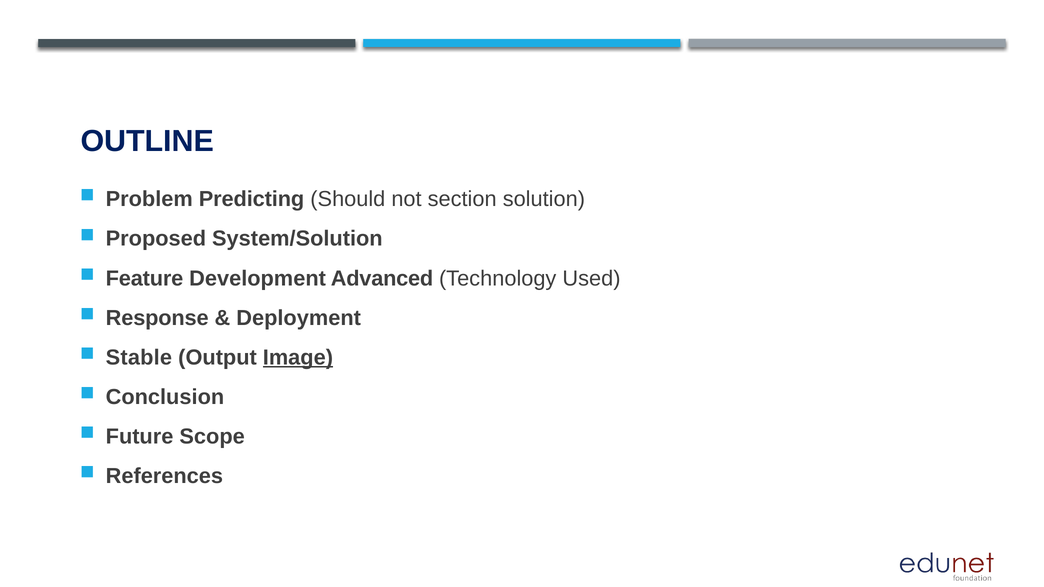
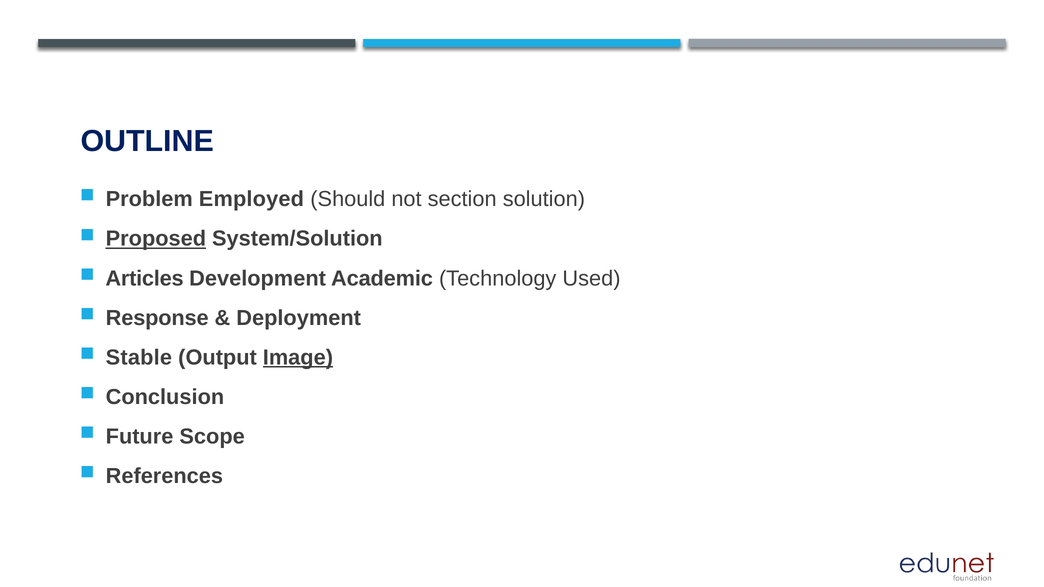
Predicting: Predicting -> Employed
Proposed underline: none -> present
Feature: Feature -> Articles
Advanced: Advanced -> Academic
